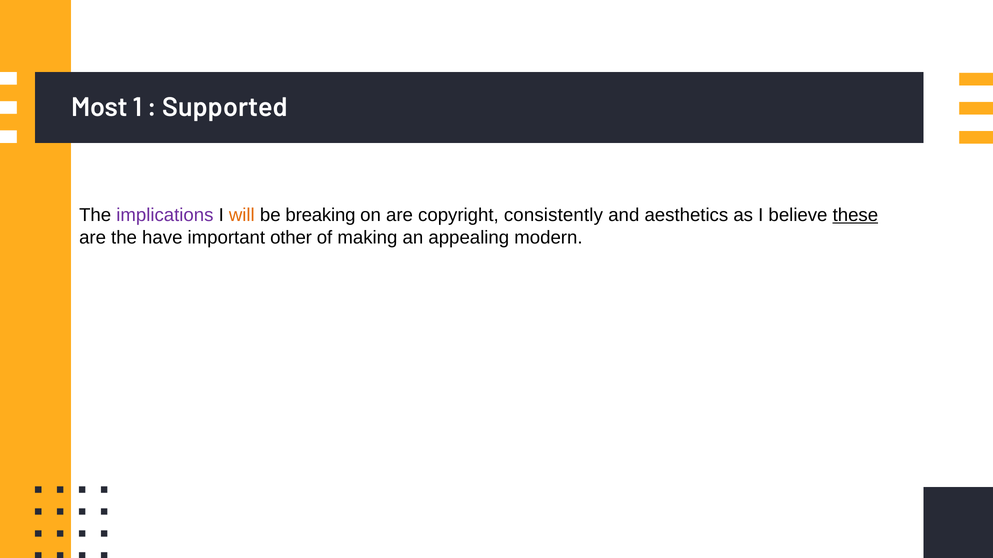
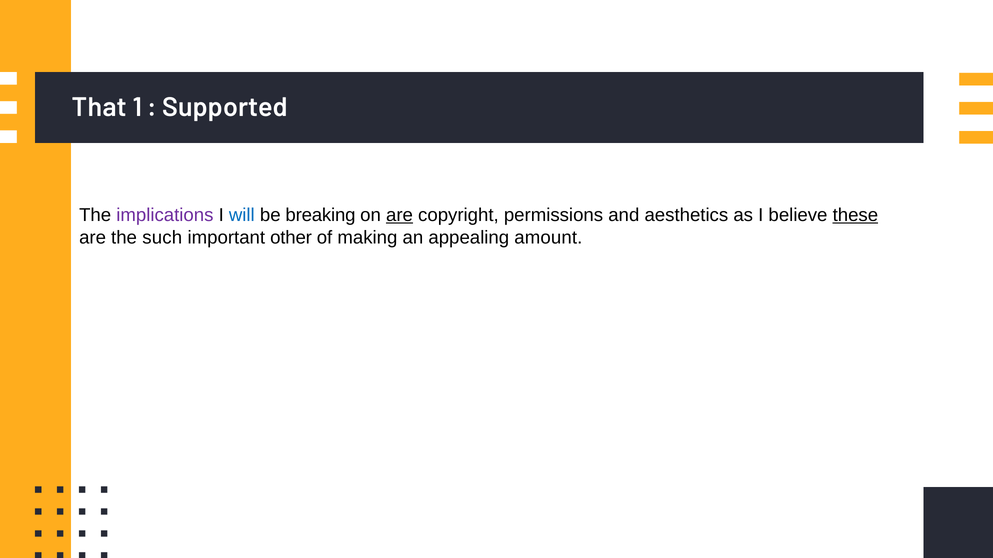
Most: Most -> That
will colour: orange -> blue
are at (400, 215) underline: none -> present
consistently: consistently -> permissions
have: have -> such
modern: modern -> amount
